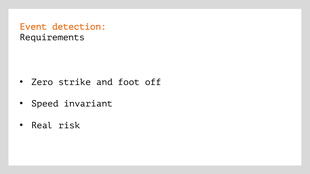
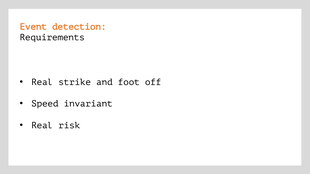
Zero at (42, 82): Zero -> Real
